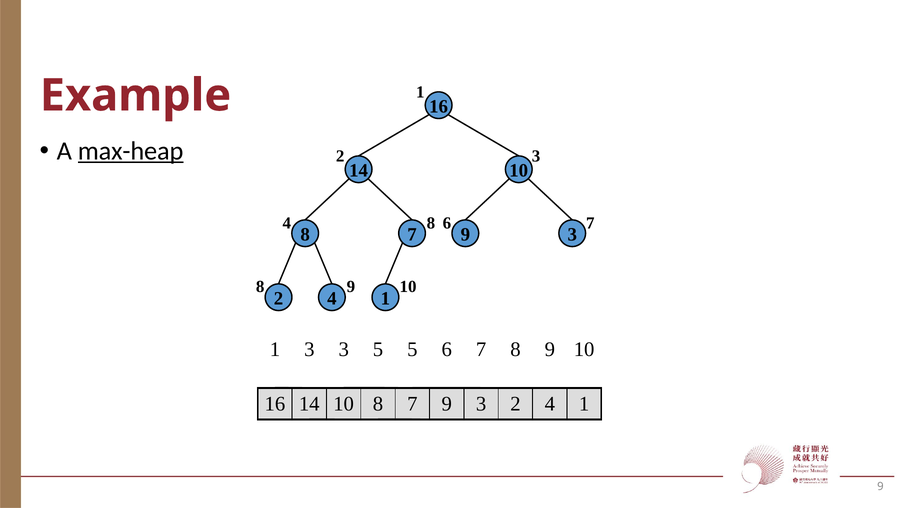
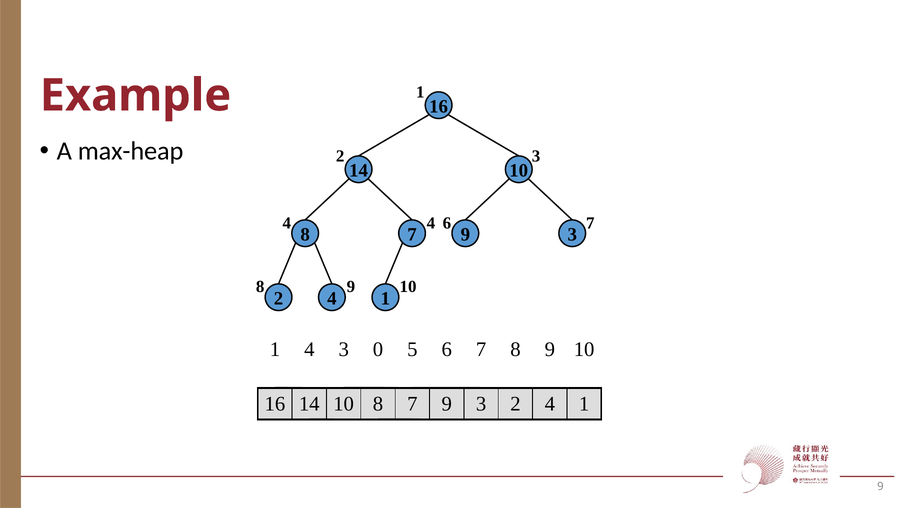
max-heap underline: present -> none
8 at (431, 223): 8 -> 4
1 3: 3 -> 4
3 5: 5 -> 0
